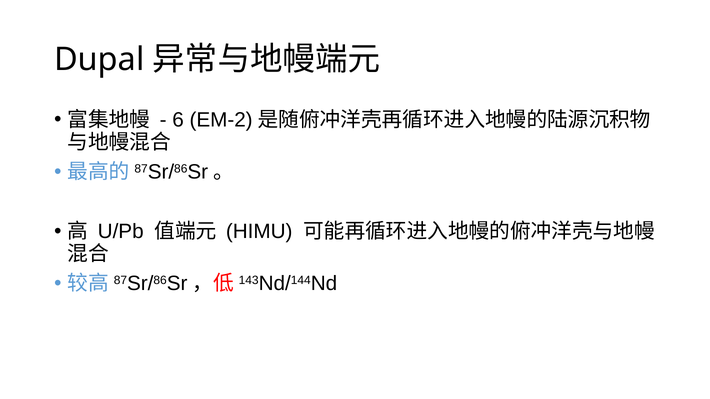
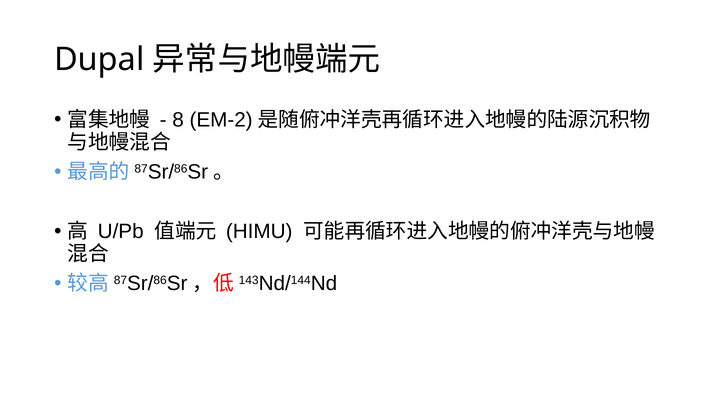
6: 6 -> 8
